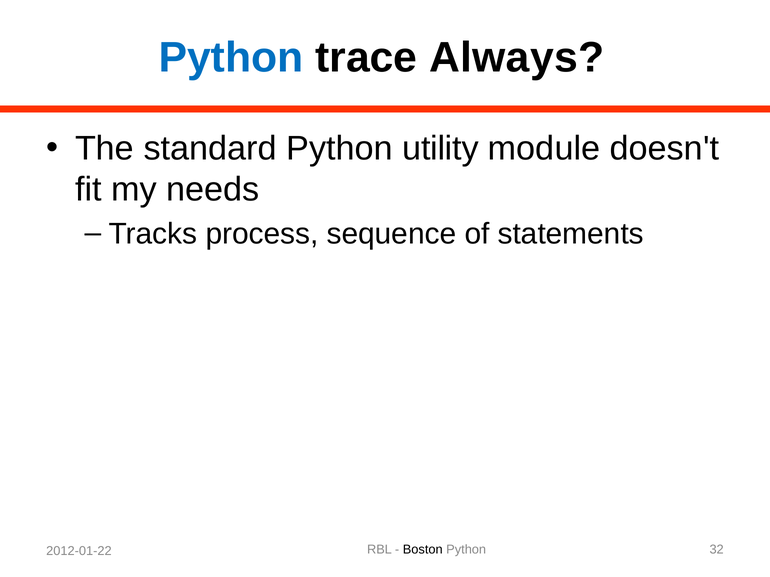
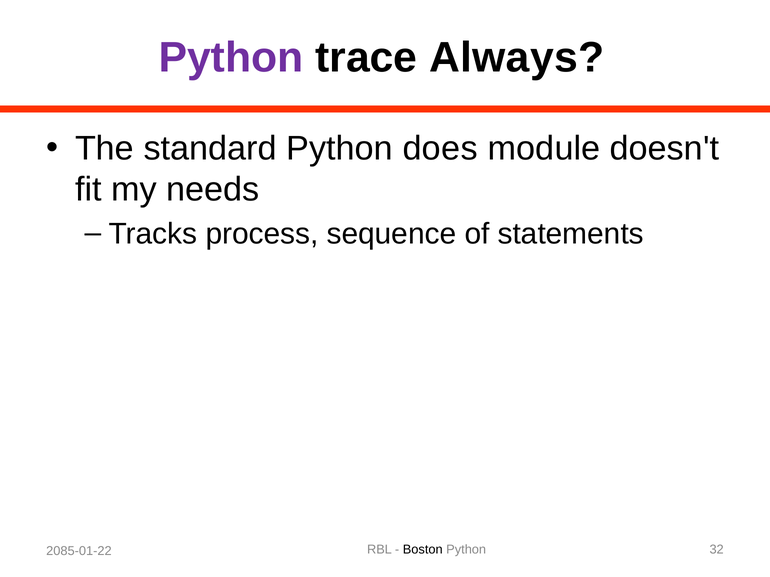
Python at (231, 58) colour: blue -> purple
utility: utility -> does
2012-01-22: 2012-01-22 -> 2085-01-22
